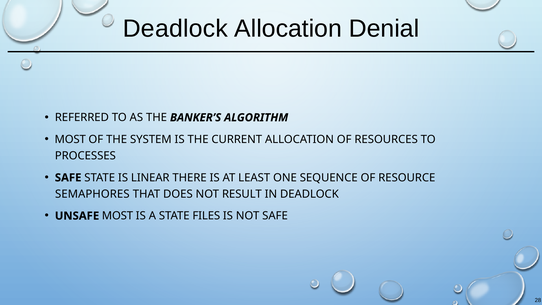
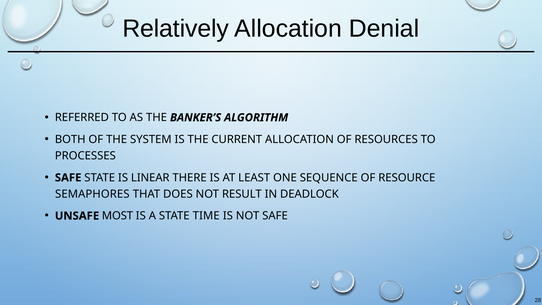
Deadlock at (175, 29): Deadlock -> Relatively
MOST at (70, 139): MOST -> BOTH
FILES: FILES -> TIME
